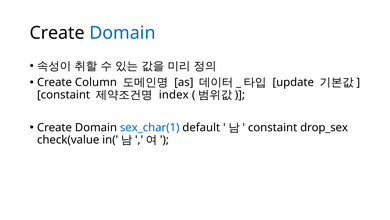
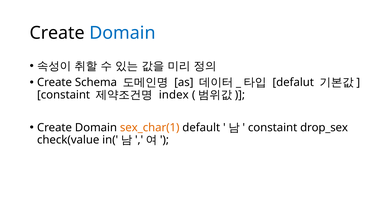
Column: Column -> Schema
update: update -> defalut
sex_char(1 colour: blue -> orange
